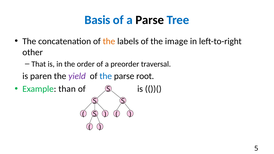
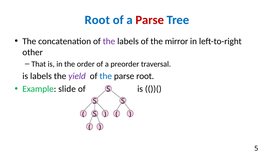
Basis at (97, 20): Basis -> Root
Parse at (150, 20) colour: black -> red
the at (109, 41) colour: orange -> purple
image: image -> mirror
is paren: paren -> labels
than: than -> slide
